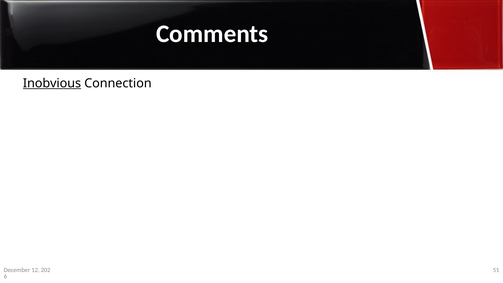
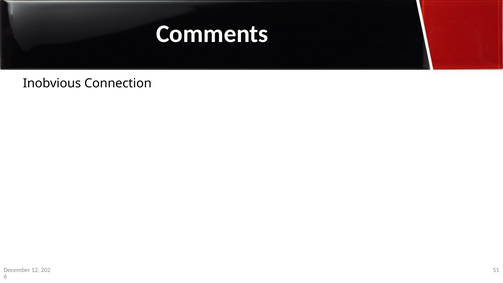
Inobvious underline: present -> none
